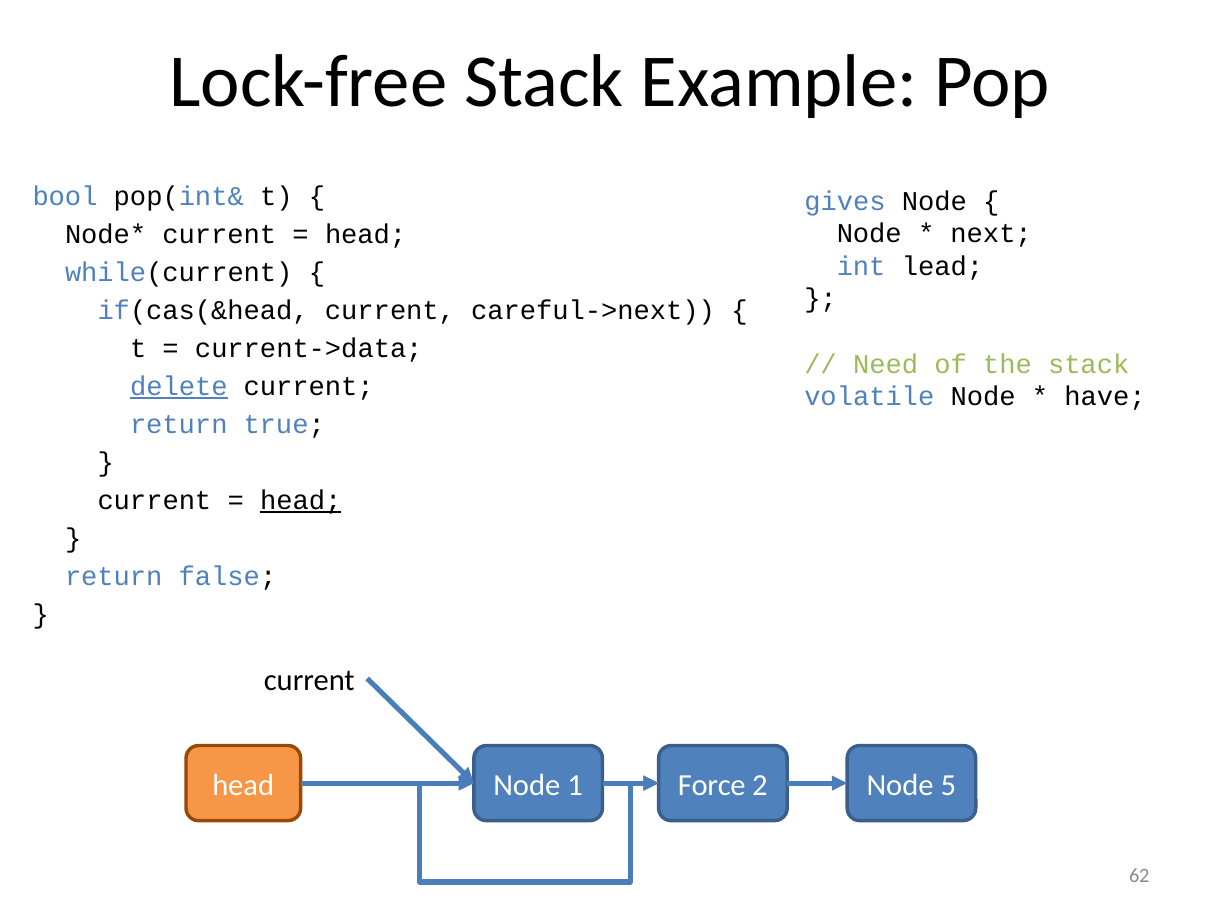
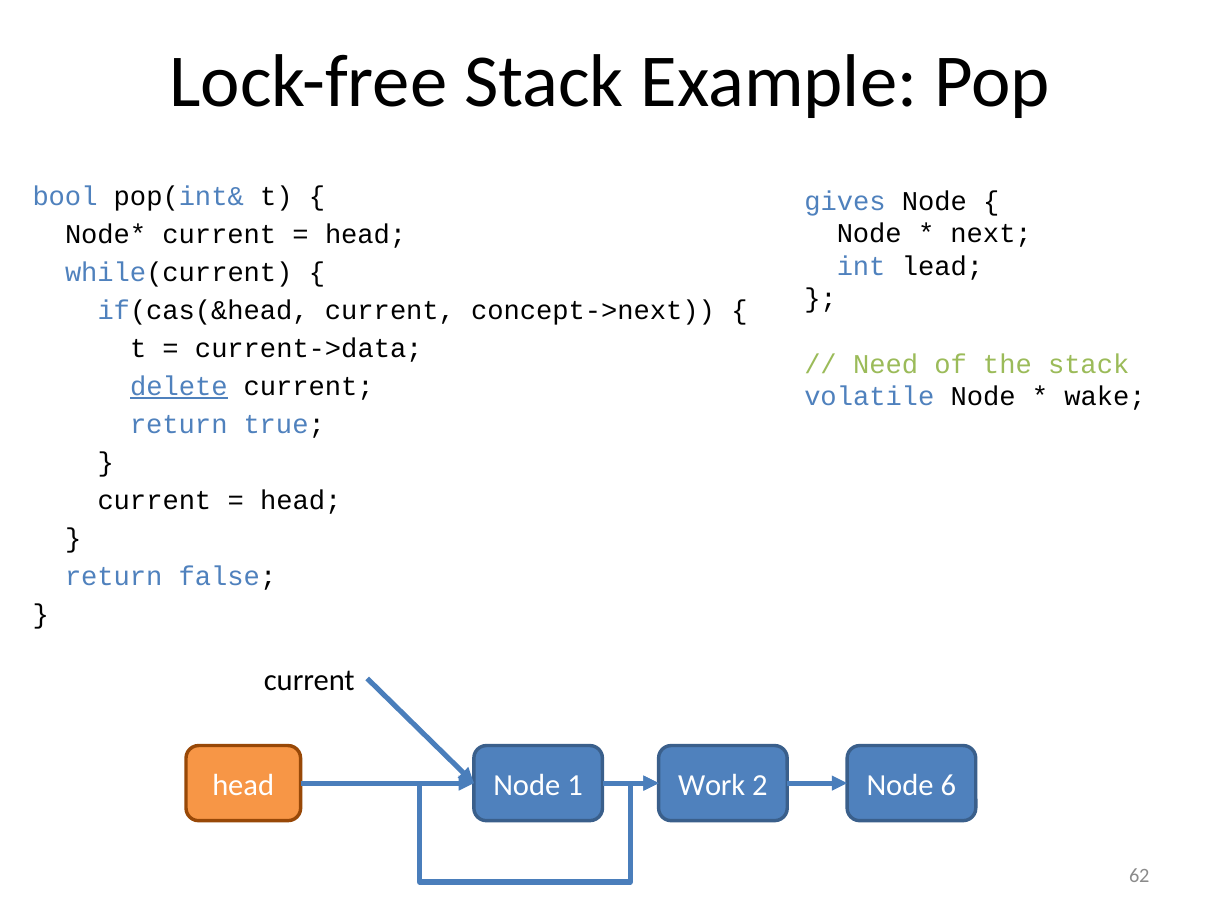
careful->next: careful->next -> concept->next
have: have -> wake
head at (301, 500) underline: present -> none
Force: Force -> Work
5: 5 -> 6
